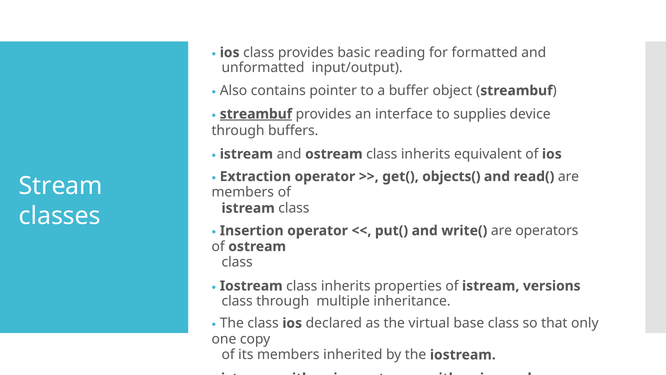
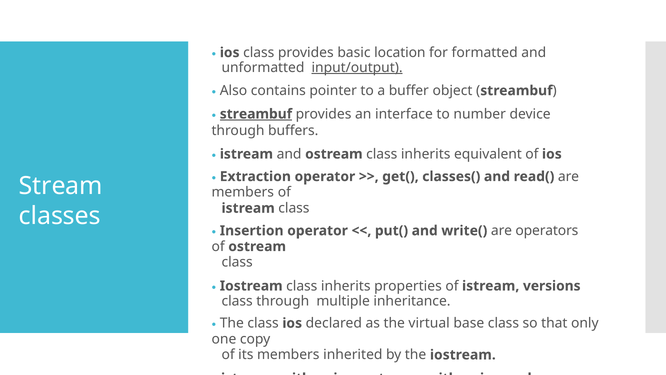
reading: reading -> location
input/output underline: none -> present
supplies: supplies -> number
objects(: objects( -> classes(
